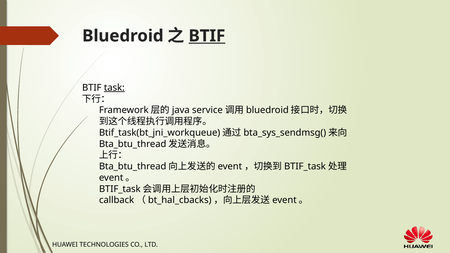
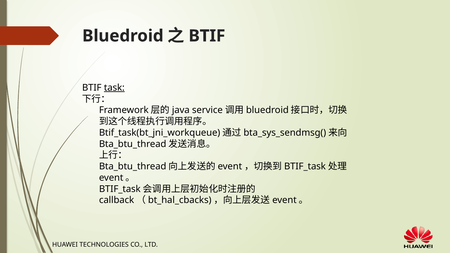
BTIF at (207, 36) underline: present -> none
